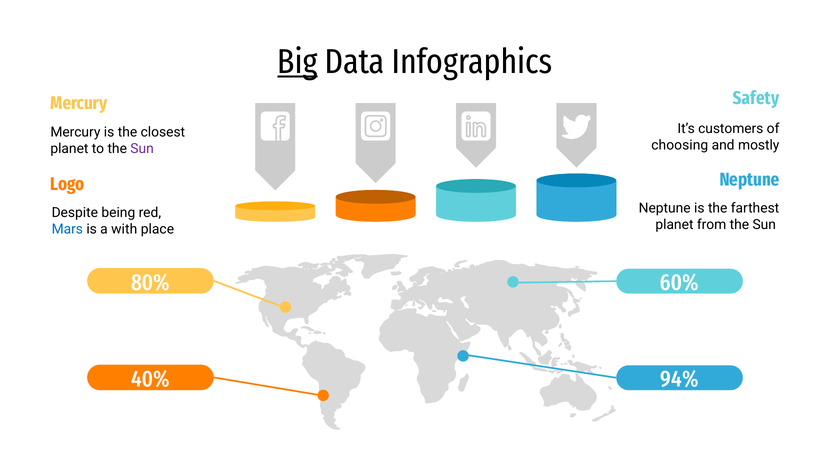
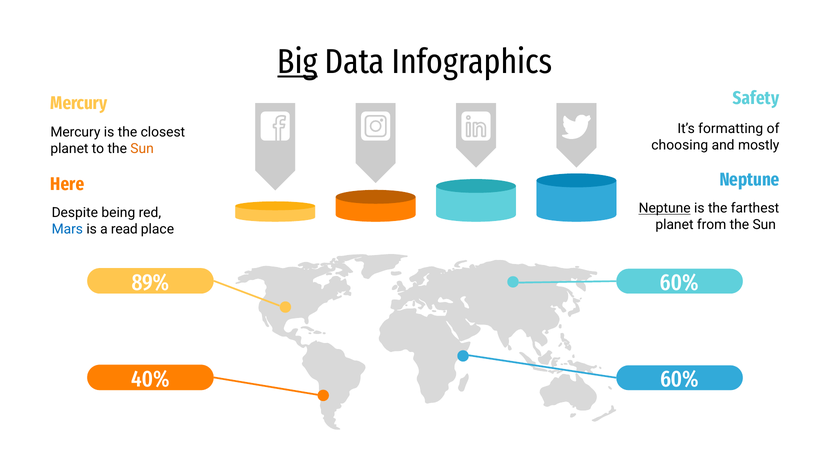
customers: customers -> formatting
Sun at (142, 149) colour: purple -> orange
Logo: Logo -> Here
Neptune at (665, 208) underline: none -> present
with: with -> read
80%: 80% -> 89%
40% 94%: 94% -> 60%
